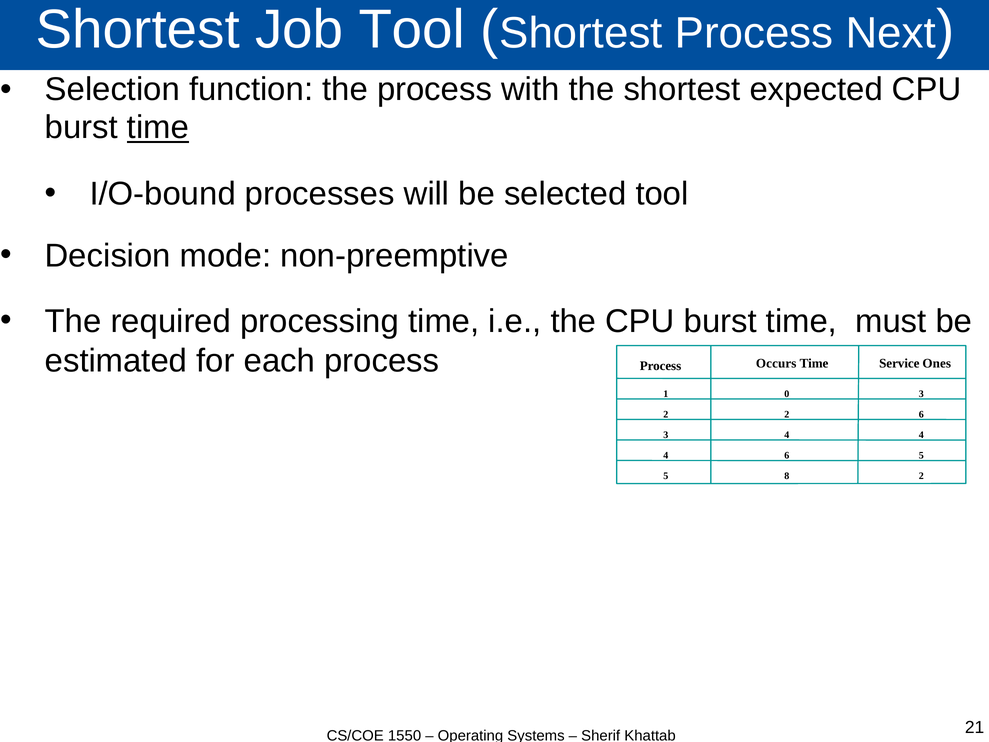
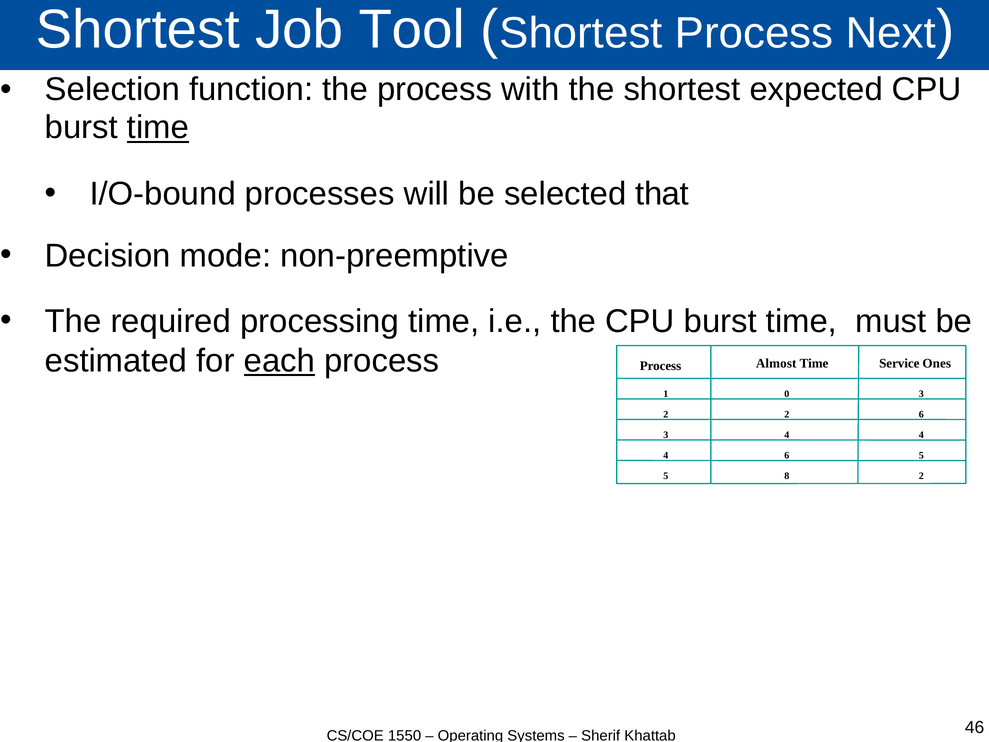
selected tool: tool -> that
each underline: none -> present
Occurs: Occurs -> Almost
21: 21 -> 46
